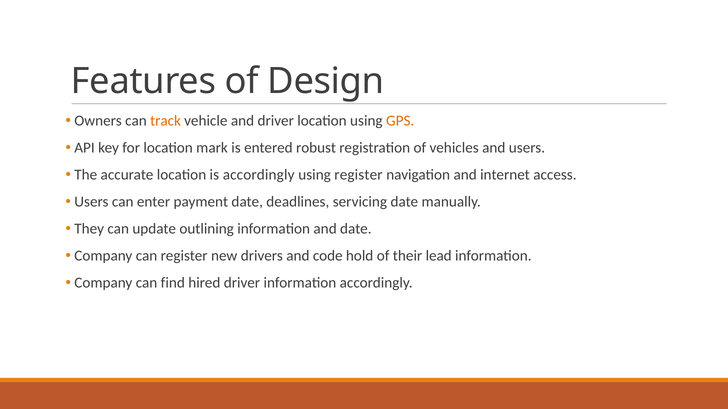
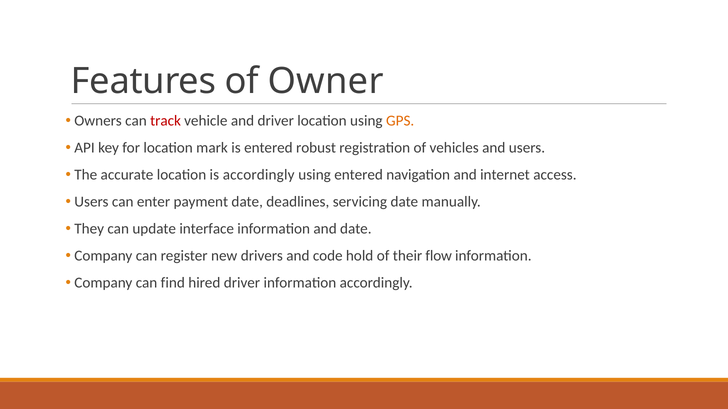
Design: Design -> Owner
track colour: orange -> red
using register: register -> entered
outlining: outlining -> interface
lead: lead -> flow
